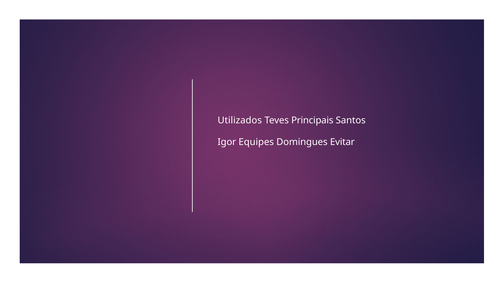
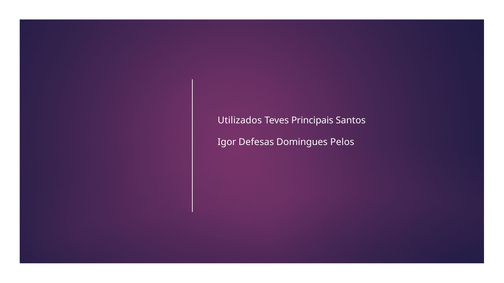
Equipes: Equipes -> Defesas
Evitar: Evitar -> Pelos
